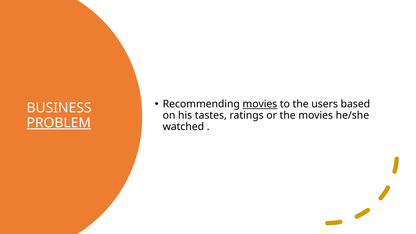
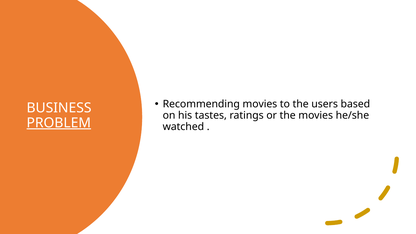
movies at (260, 104) underline: present -> none
